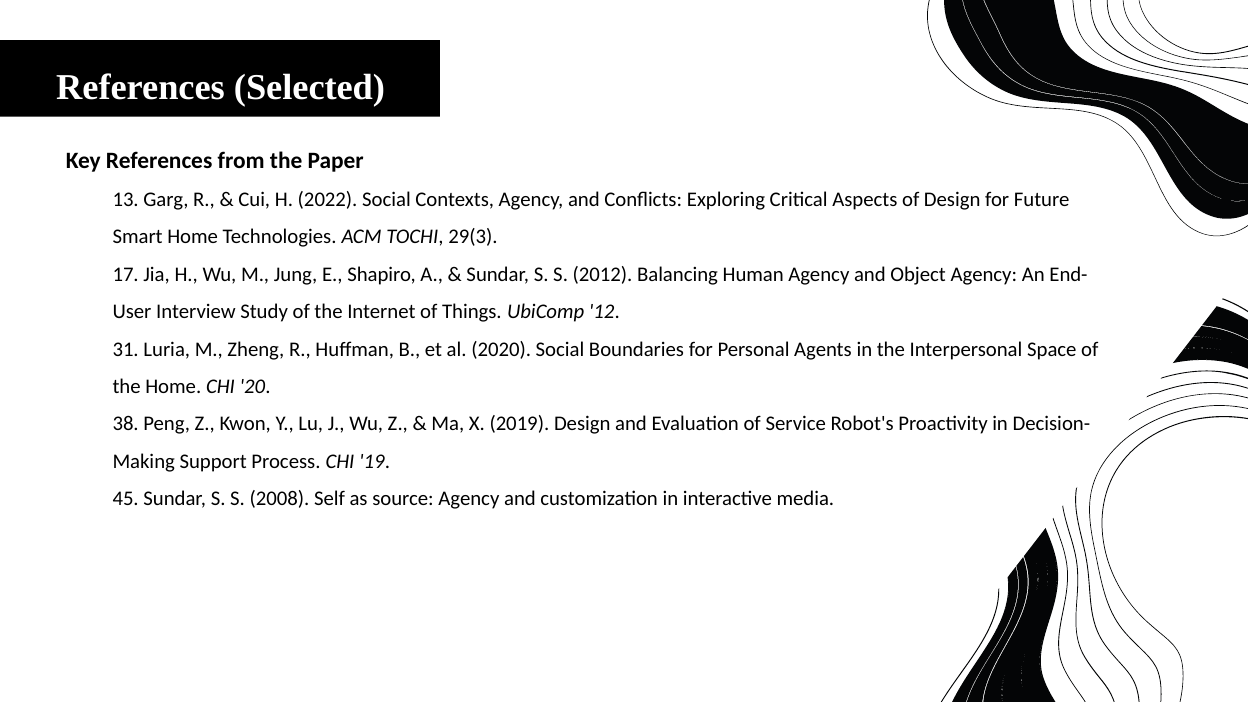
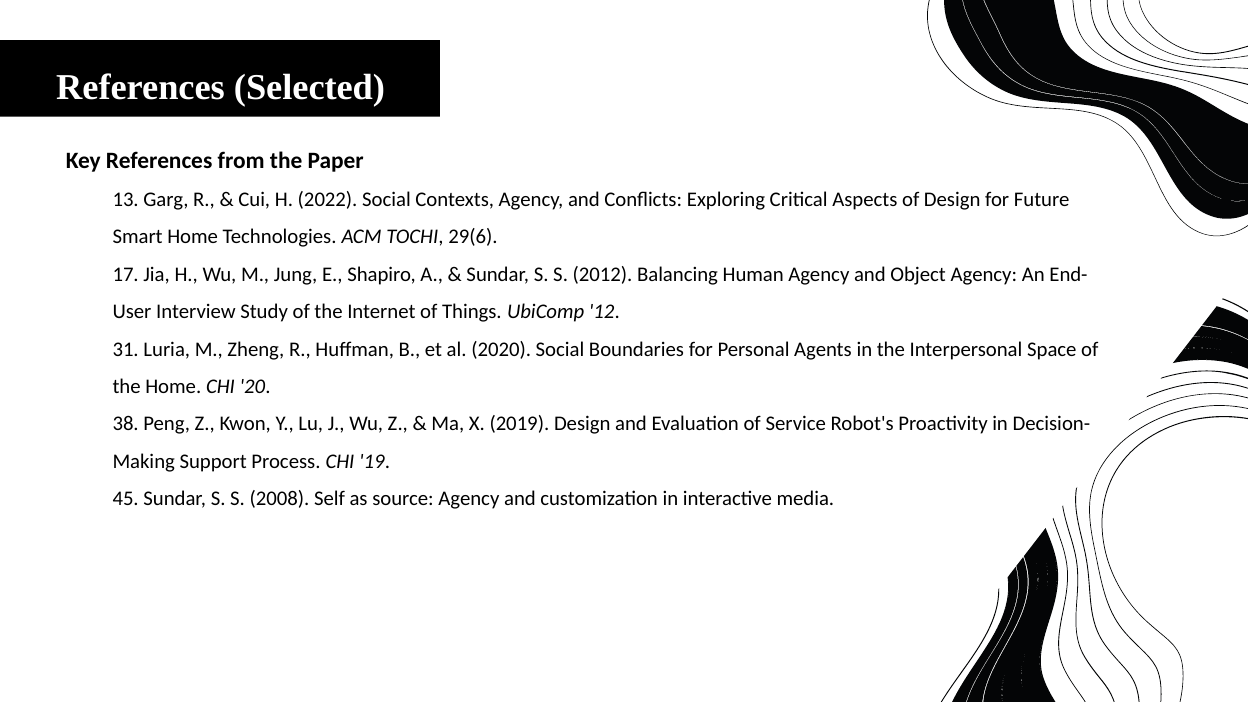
29(3: 29(3 -> 29(6
